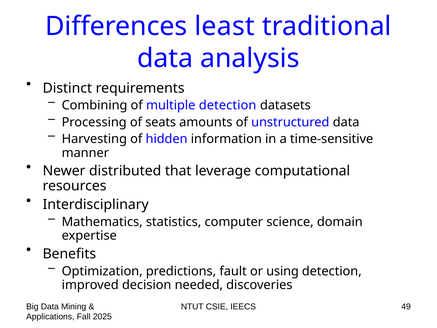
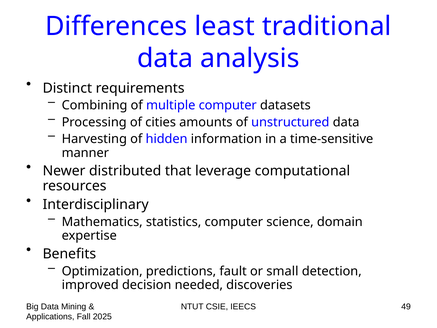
multiple detection: detection -> computer
seats: seats -> cities
using: using -> small
